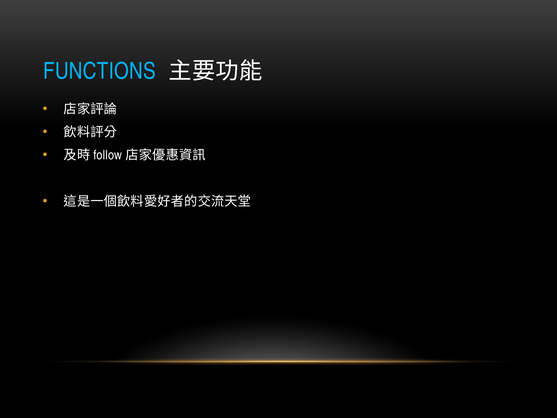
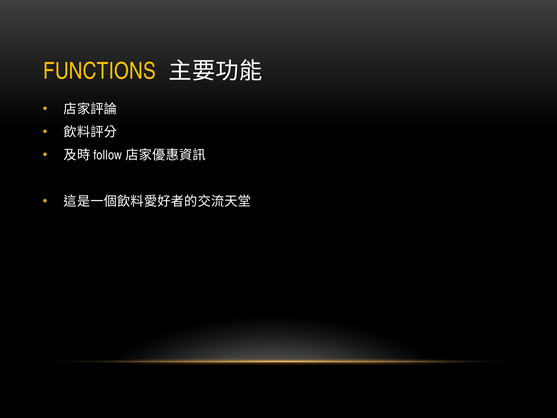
FUNCTIONS colour: light blue -> yellow
